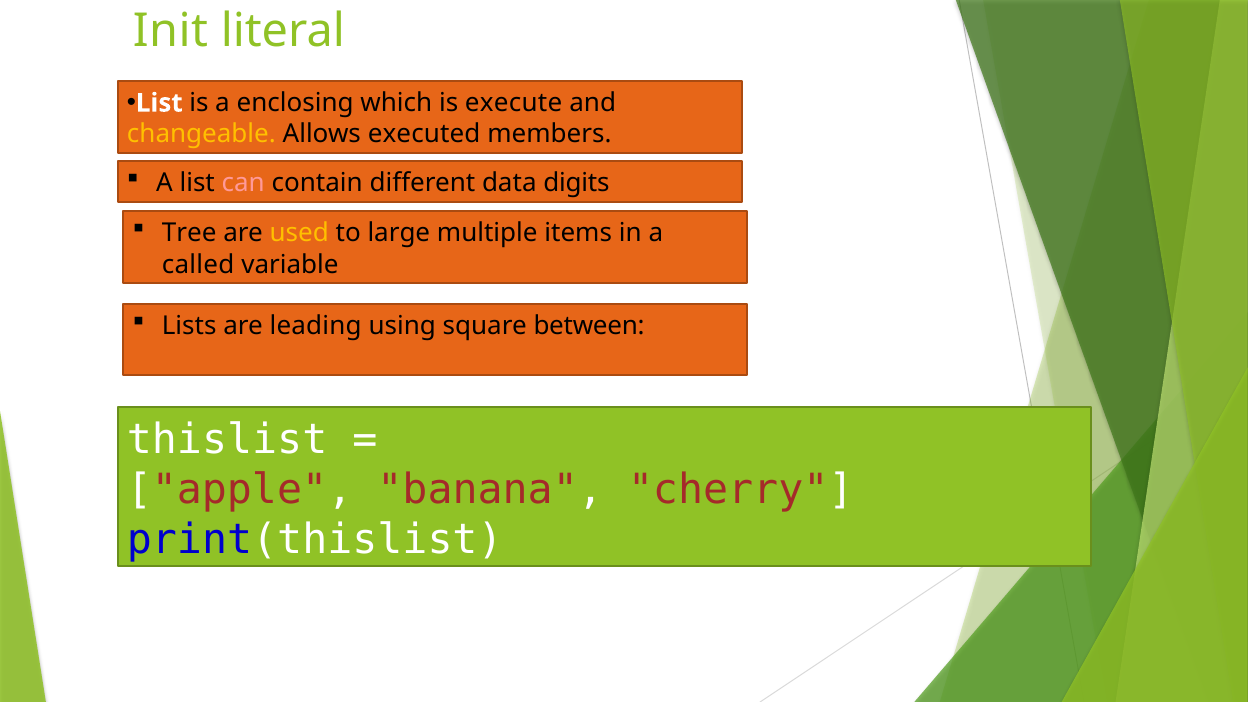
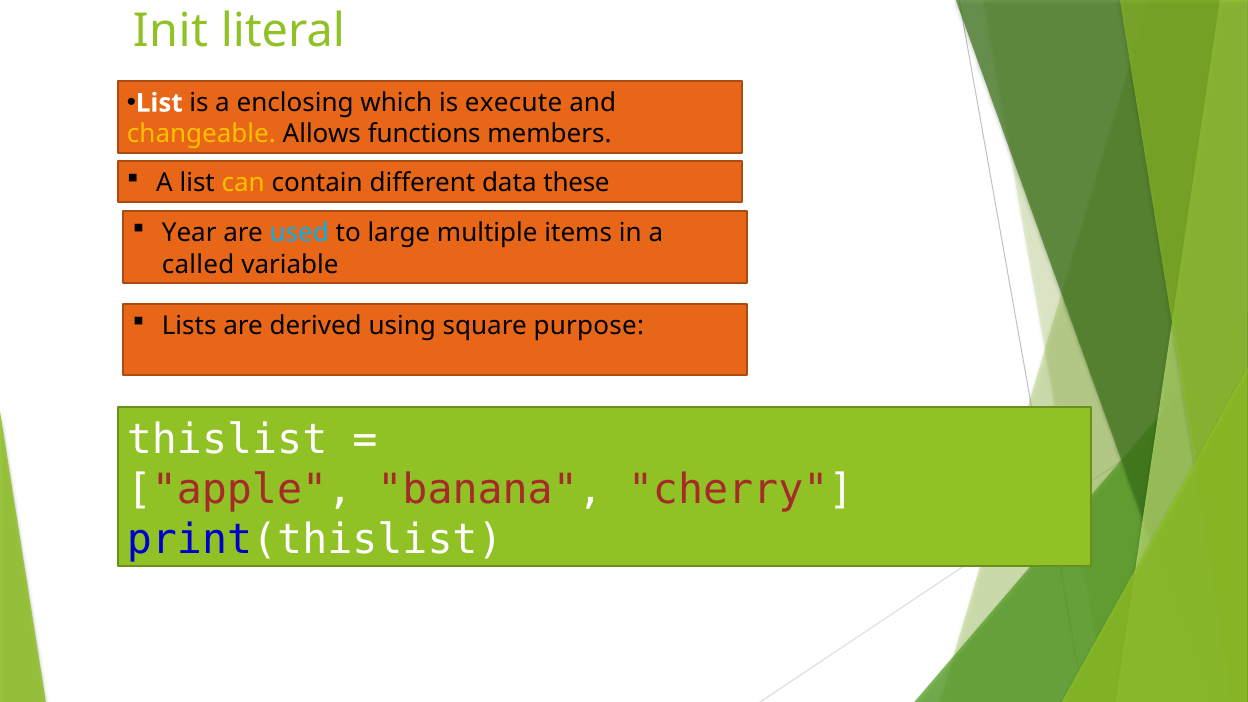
executed: executed -> functions
can colour: pink -> yellow
digits: digits -> these
Tree: Tree -> Year
used colour: yellow -> light blue
leading: leading -> derived
between: between -> purpose
